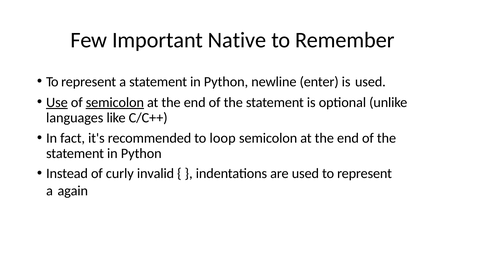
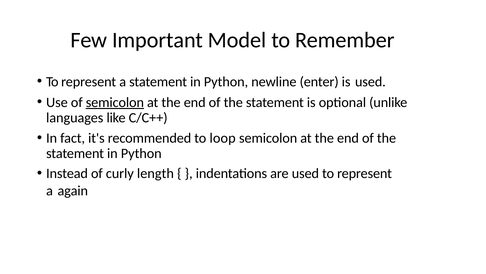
Native: Native -> Model
Use underline: present -> none
invalid: invalid -> length
